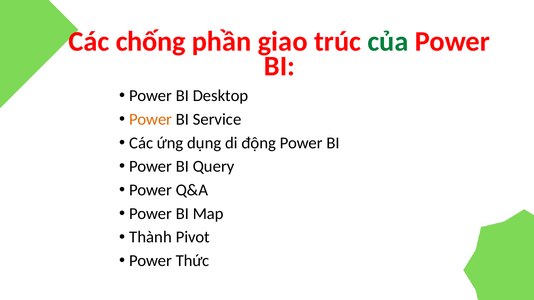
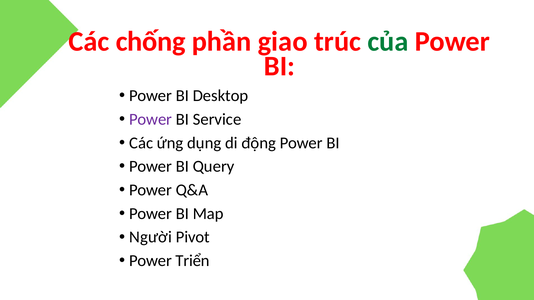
Power at (151, 119) colour: orange -> purple
Thành: Thành -> Người
Thức: Thức -> Triển
